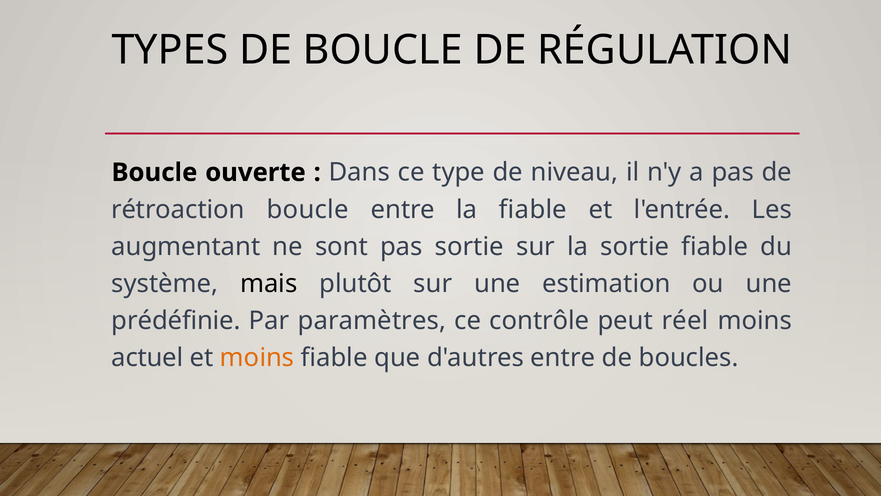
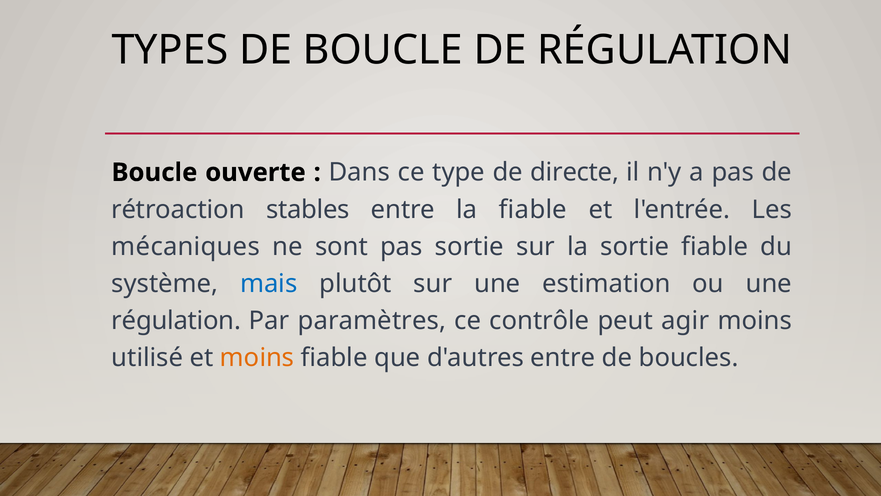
niveau: niveau -> directe
rétroaction boucle: boucle -> stables
augmentant: augmentant -> mécaniques
mais colour: black -> blue
prédéfinie at (176, 320): prédéfinie -> régulation
réel: réel -> agir
actuel: actuel -> utilisé
